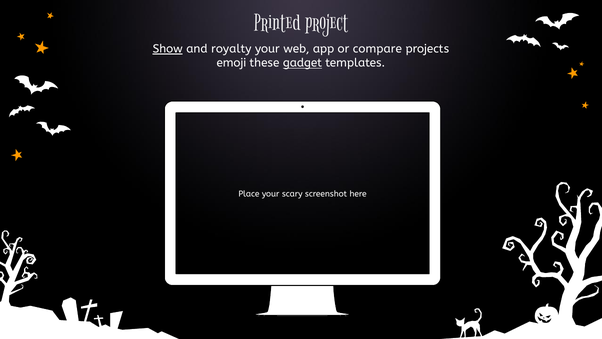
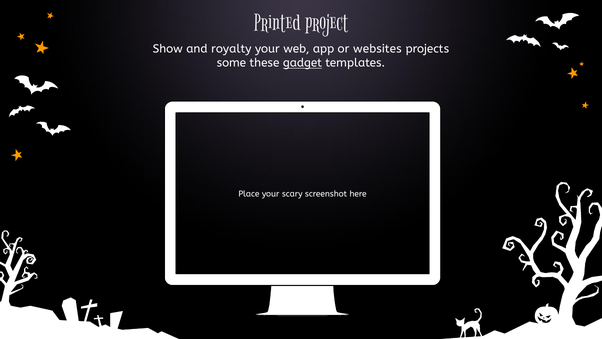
Show underline: present -> none
compare: compare -> websites
emoji: emoji -> some
